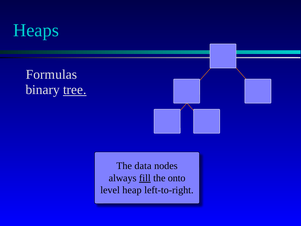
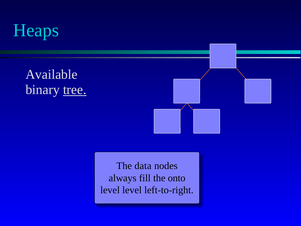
Formulas: Formulas -> Available
fill underline: present -> none
level heap: heap -> level
